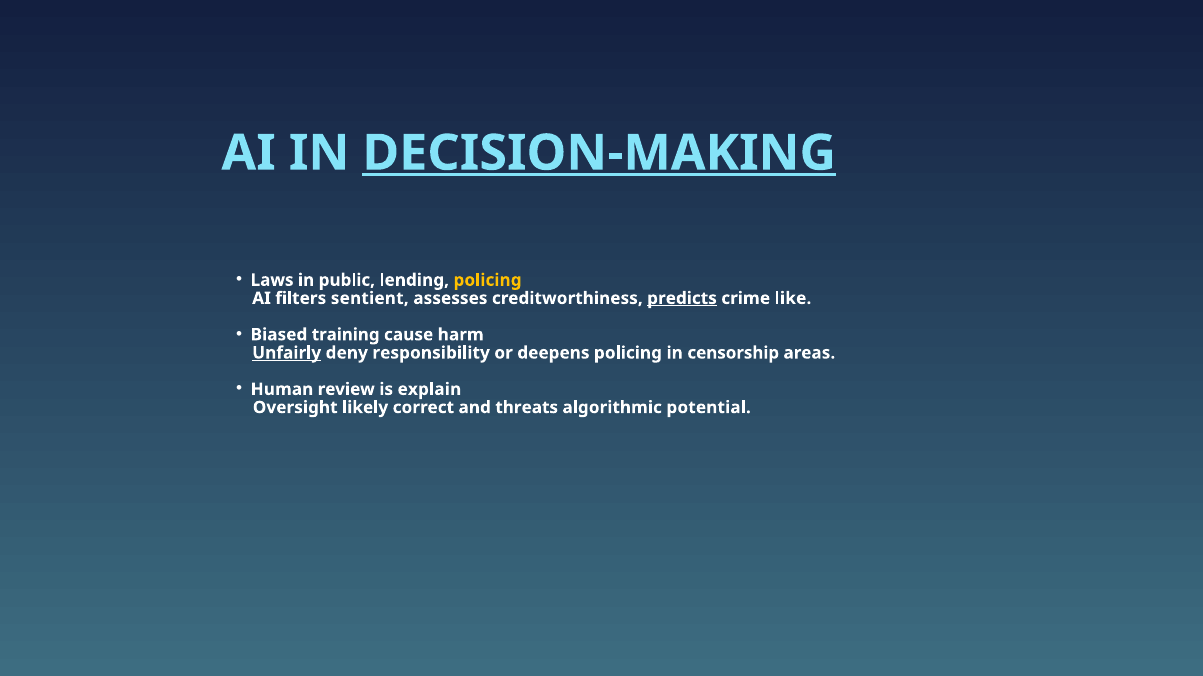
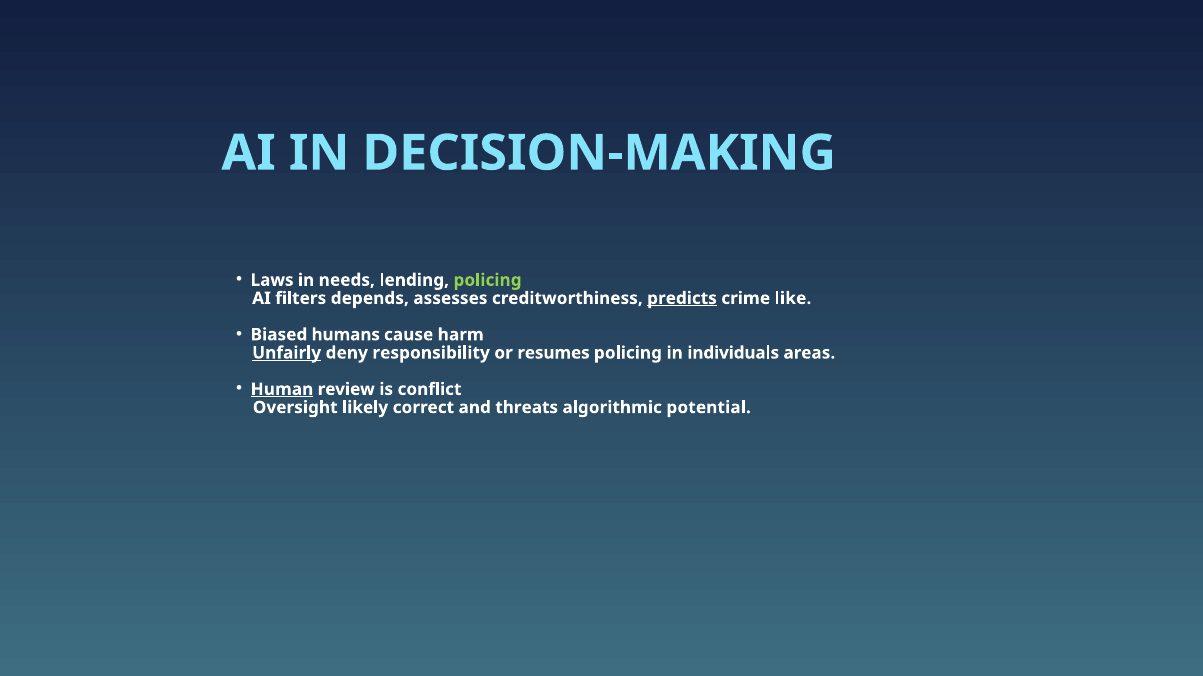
DECISION-MAKING underline: present -> none
public: public -> needs
policing at (488, 280) colour: yellow -> light green
sentient: sentient -> depends
training: training -> humans
deepens: deepens -> resumes
censorship: censorship -> individuals
Human underline: none -> present
explain: explain -> conflict
